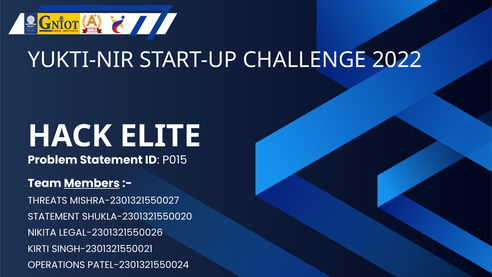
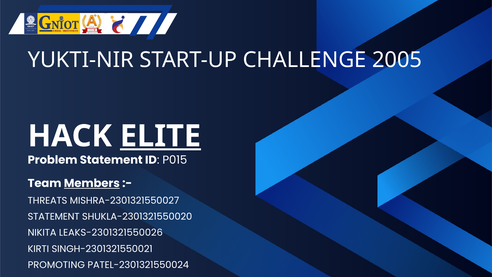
2022: 2022 -> 2005
ELITE underline: none -> present
LEGAL-2301321550026: LEGAL-2301321550026 -> LEAKS-2301321550026
OPERATIONS: OPERATIONS -> PROMOTING
